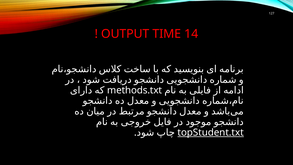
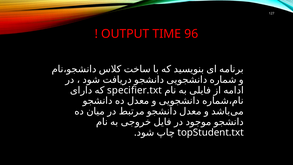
14: 14 -> 96
methods.txt: methods.txt -> specifier.txt
topStudent.txt underline: present -> none
